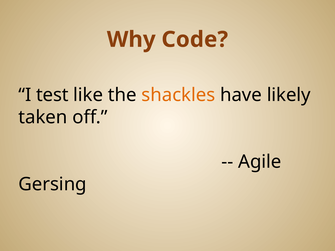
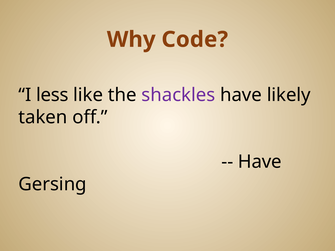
test: test -> less
shackles colour: orange -> purple
Agile at (260, 162): Agile -> Have
